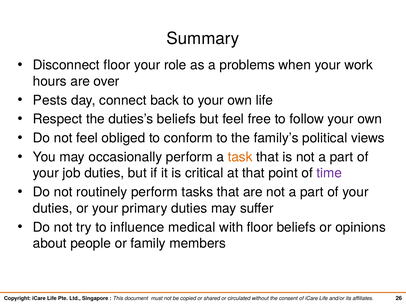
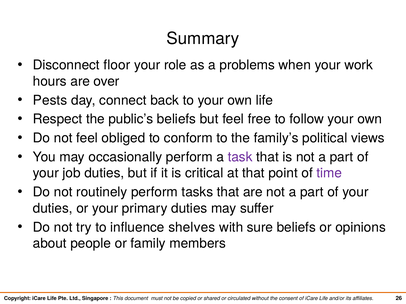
duties’s: duties’s -> public’s
task colour: orange -> purple
medical: medical -> shelves
with floor: floor -> sure
